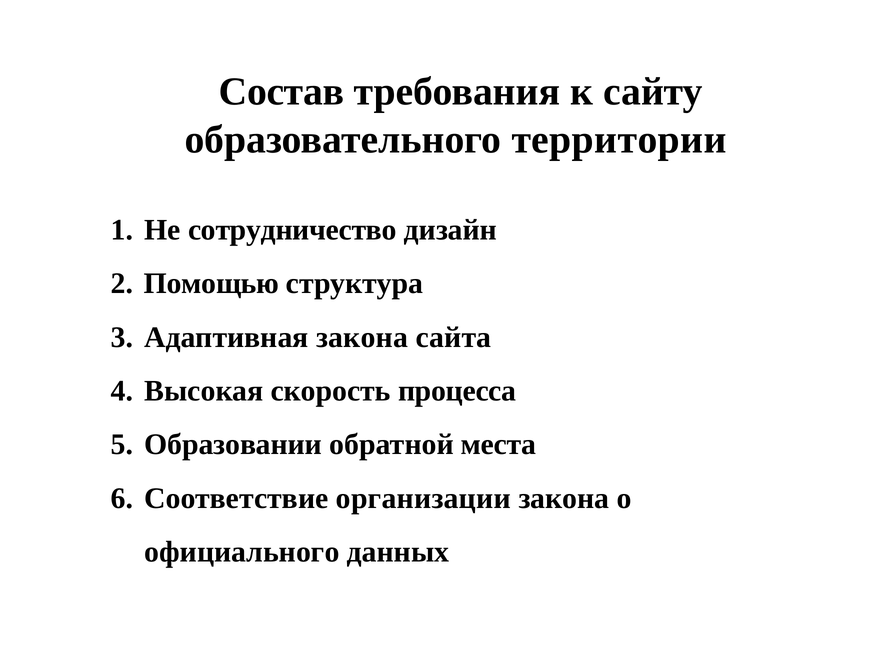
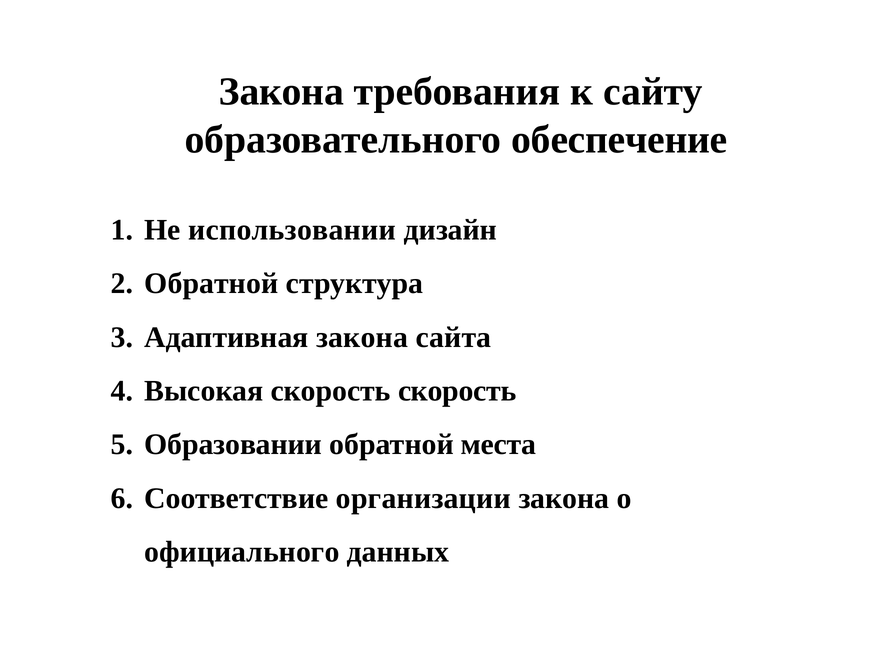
Состав at (281, 92): Состав -> Закона
территории: территории -> обеспечение
сотрудничество: сотрудничество -> использовании
Помощью at (212, 283): Помощью -> Обратной
скорость процесса: процесса -> скорость
